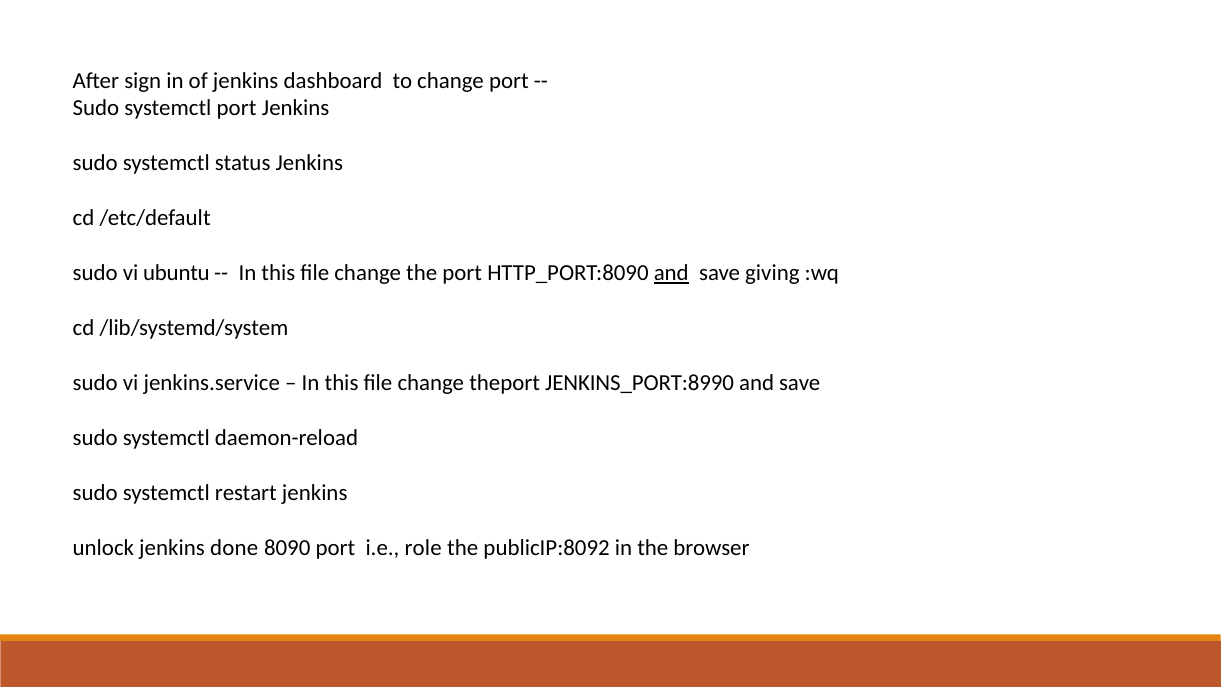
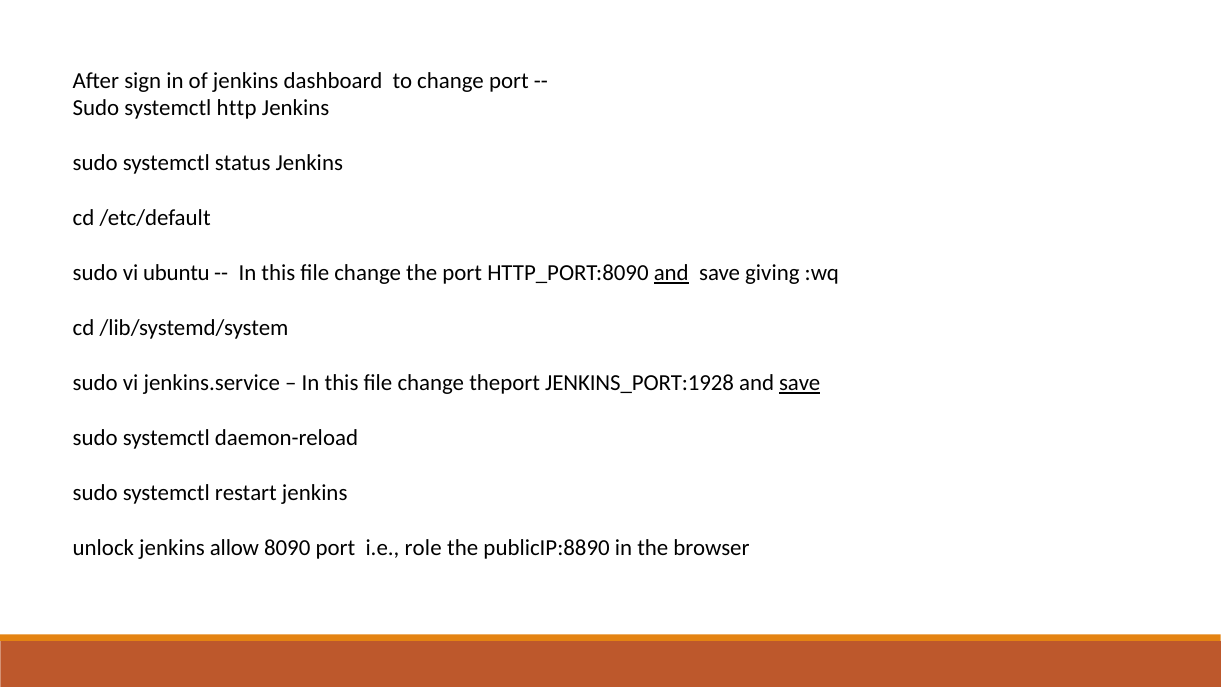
systemctl port: port -> http
JENKINS_PORT:8990: JENKINS_PORT:8990 -> JENKINS_PORT:1928
save at (800, 383) underline: none -> present
done: done -> allow
publicIP:8092: publicIP:8092 -> publicIP:8890
